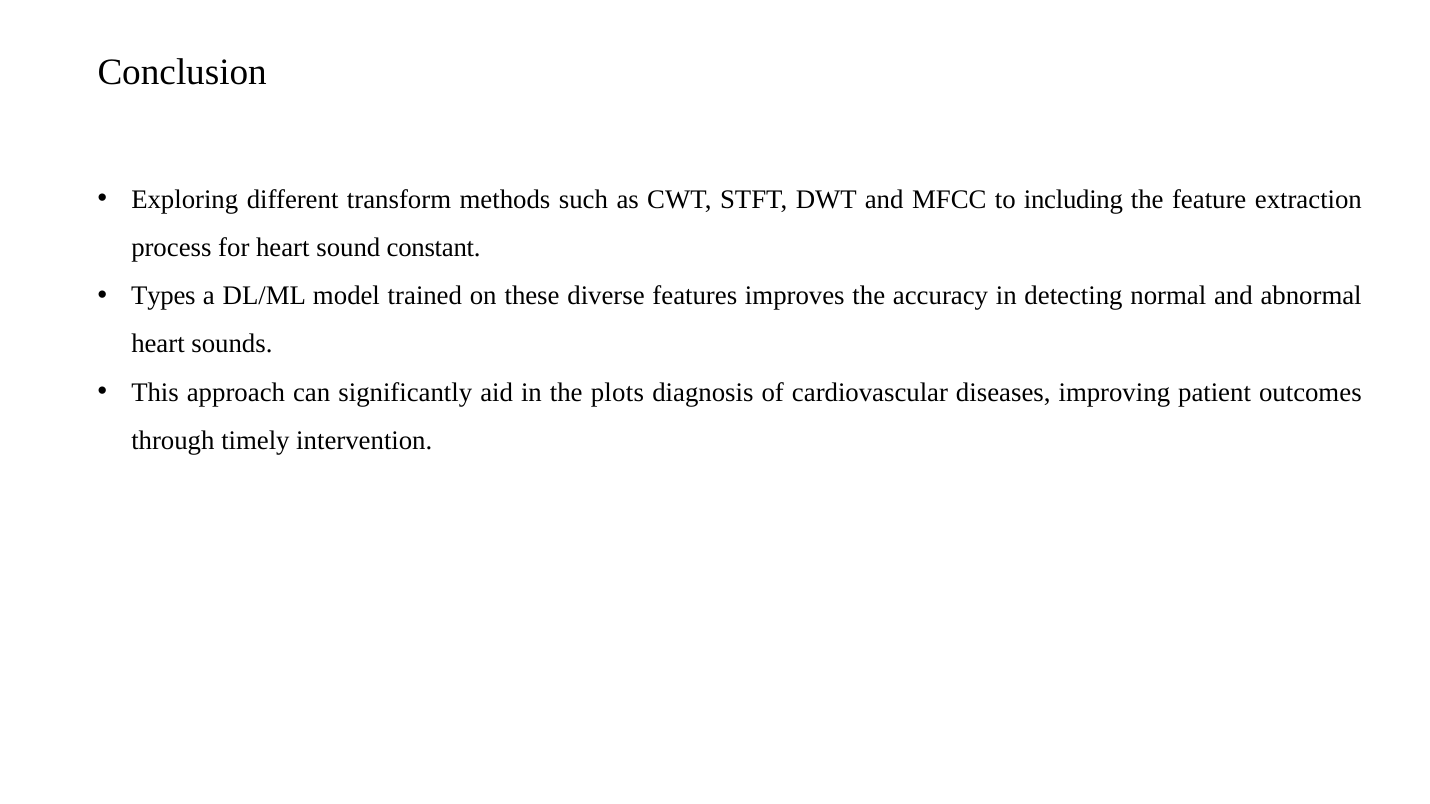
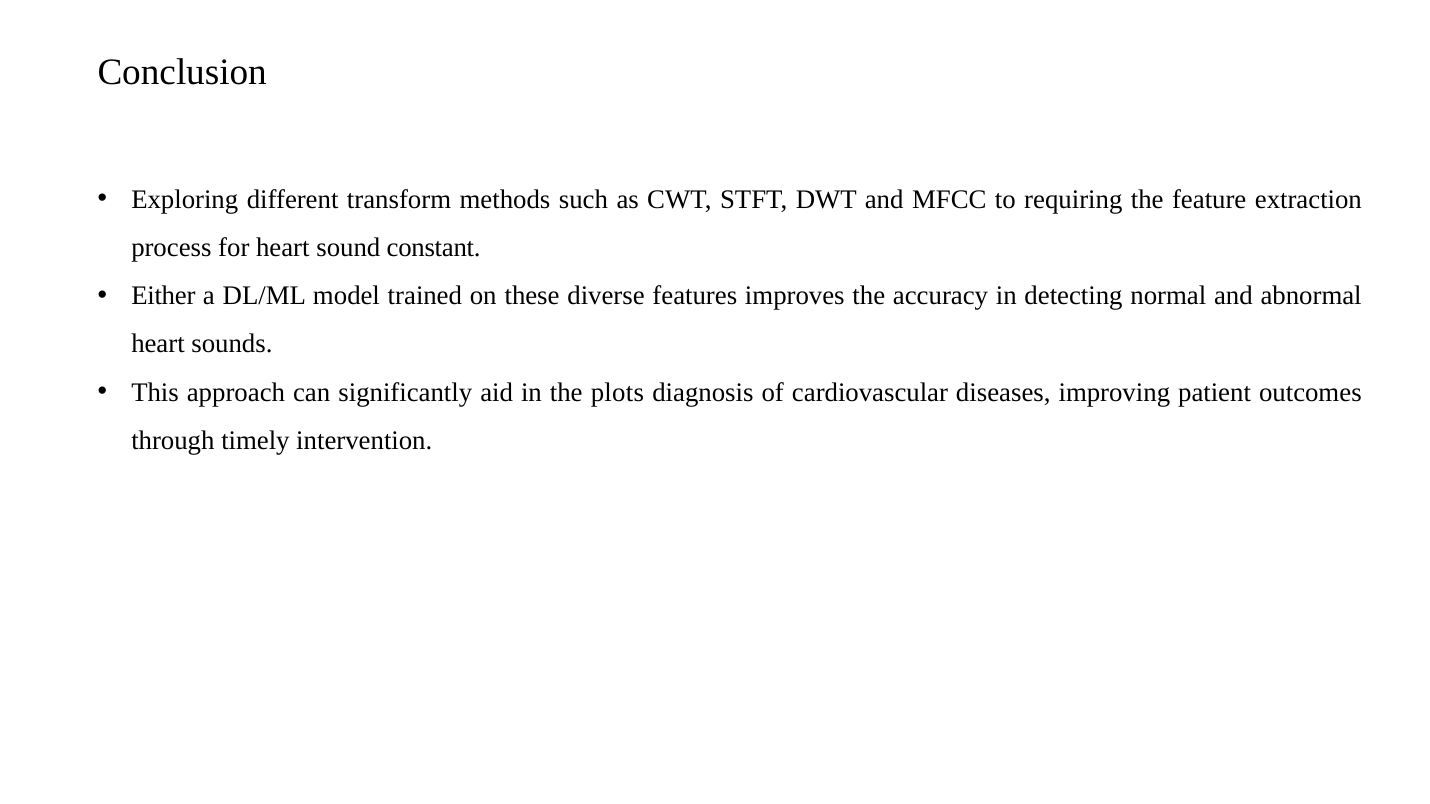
including: including -> requiring
Types: Types -> Either
